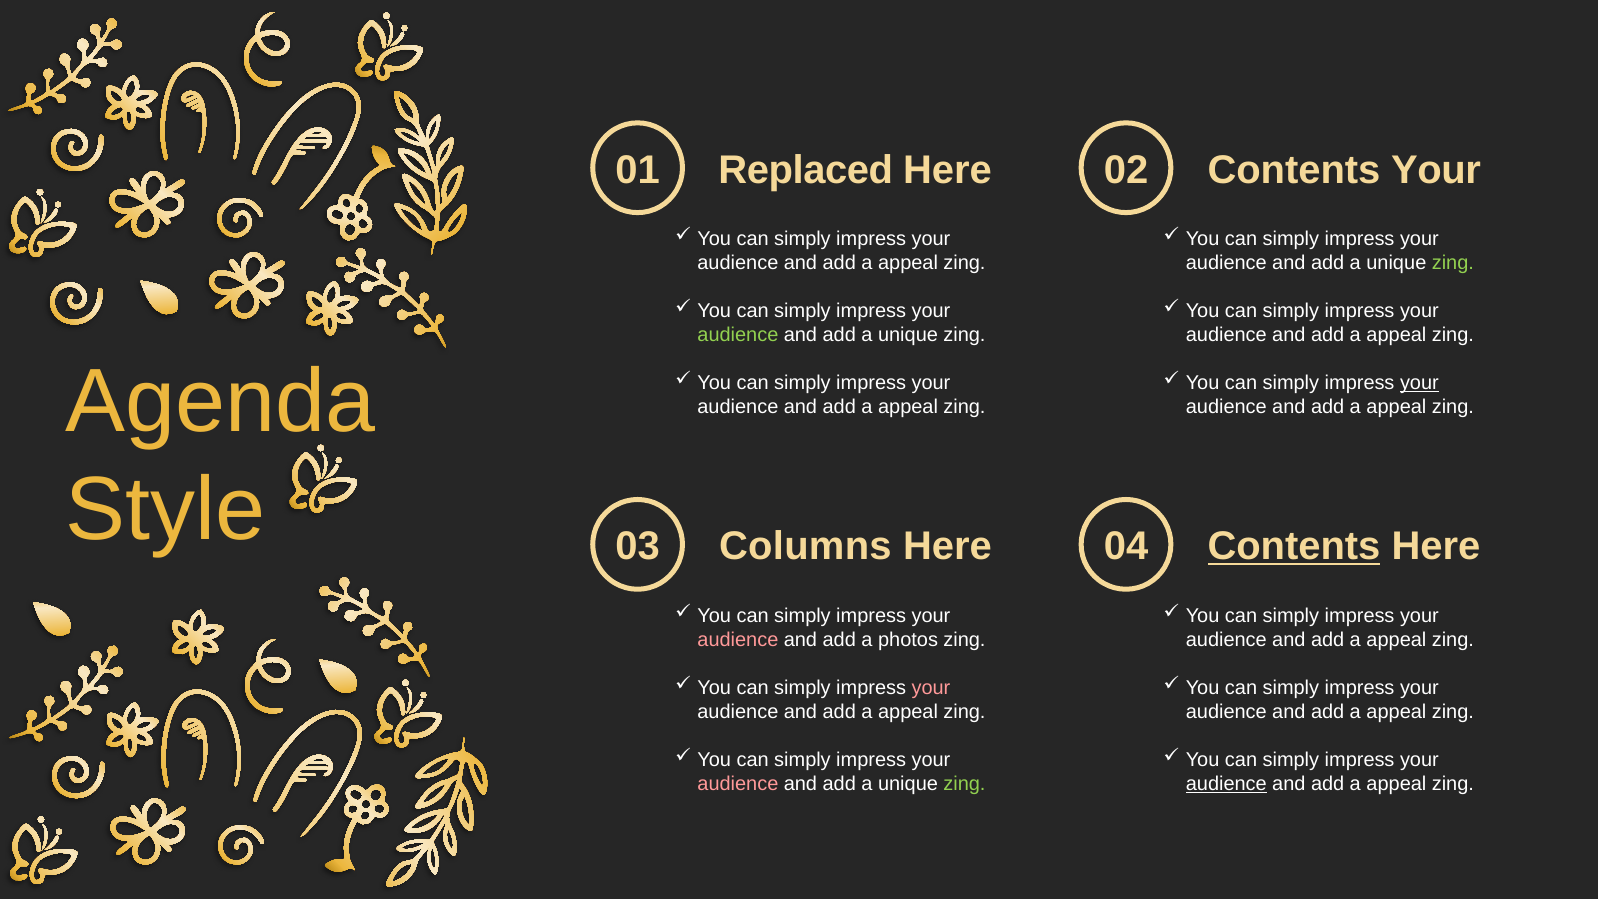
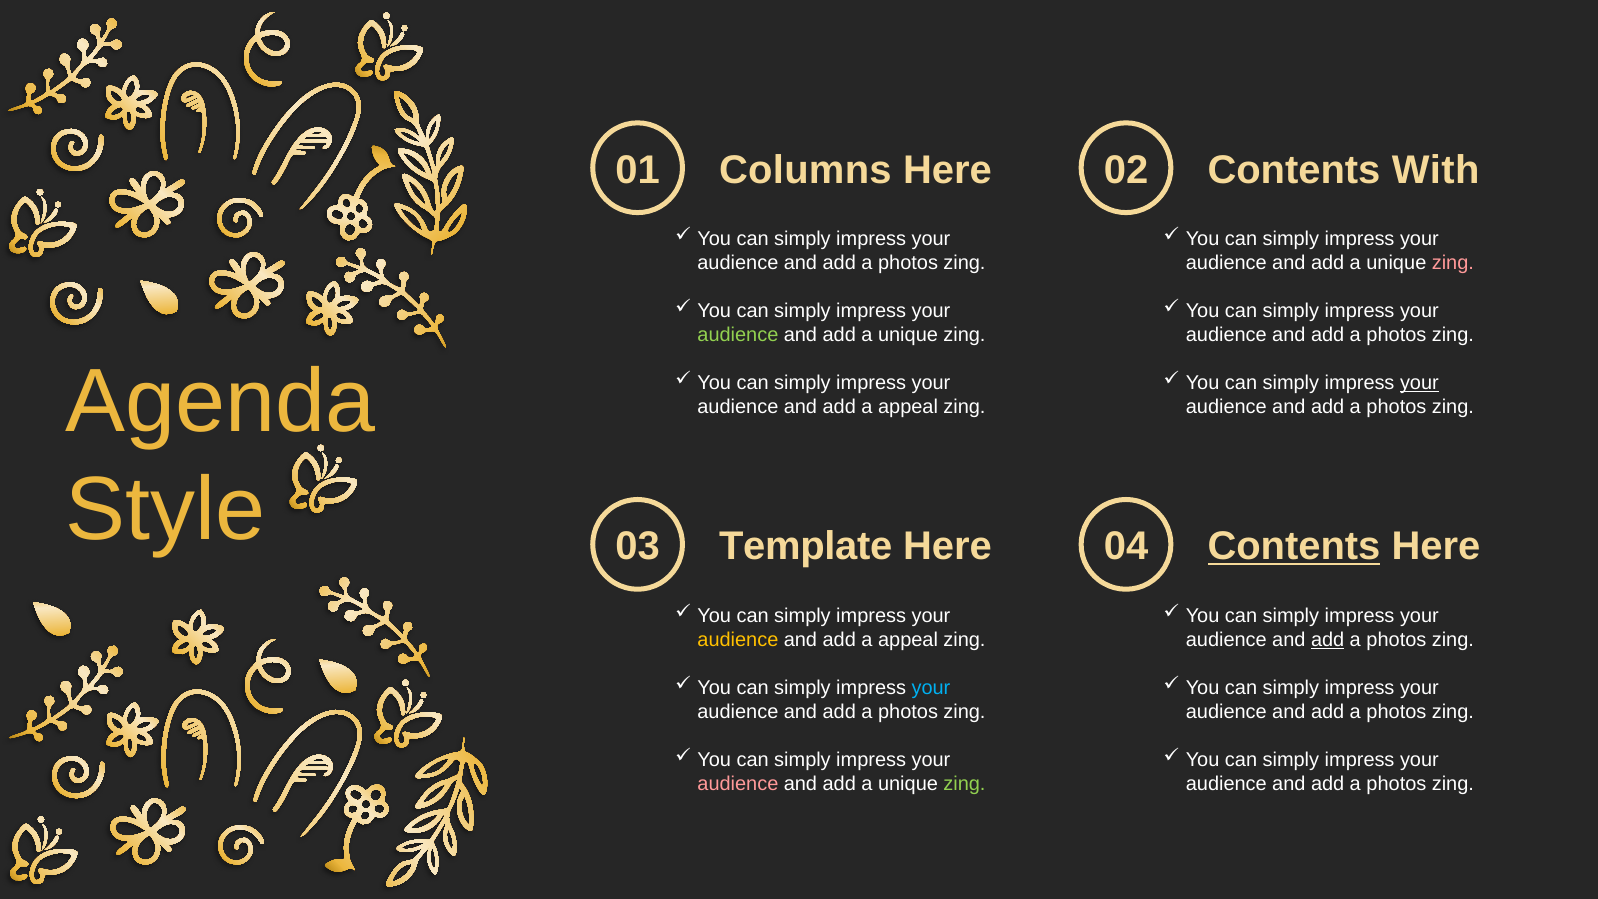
Replaced: Replaced -> Columns
Contents Your: Your -> With
appeal at (908, 263): appeal -> photos
zing at (1453, 263) colour: light green -> pink
appeal at (1396, 335): appeal -> photos
appeal at (1396, 407): appeal -> photos
Columns: Columns -> Template
audience at (738, 640) colour: pink -> yellow
photos at (908, 640): photos -> appeal
add at (1328, 640) underline: none -> present
appeal at (1396, 640): appeal -> photos
your at (931, 688) colour: pink -> light blue
appeal at (908, 712): appeal -> photos
appeal at (1396, 712): appeal -> photos
audience at (1226, 784) underline: present -> none
appeal at (1396, 784): appeal -> photos
